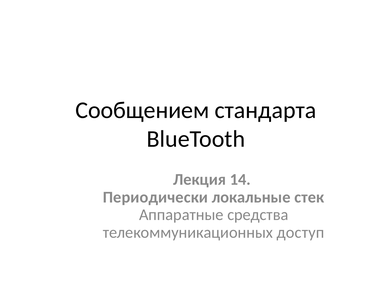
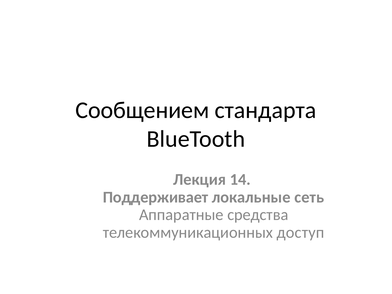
Периодически: Периодически -> Поддерживает
стек: стек -> сеть
